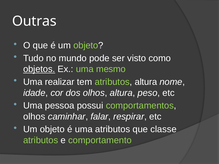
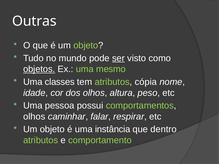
ser underline: none -> present
realizar: realizar -> classes
atributos altura: altura -> cópia
uma atributos: atributos -> instância
classe: classe -> dentro
